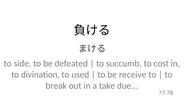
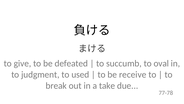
side: side -> give
cost: cost -> oval
divination: divination -> judgment
